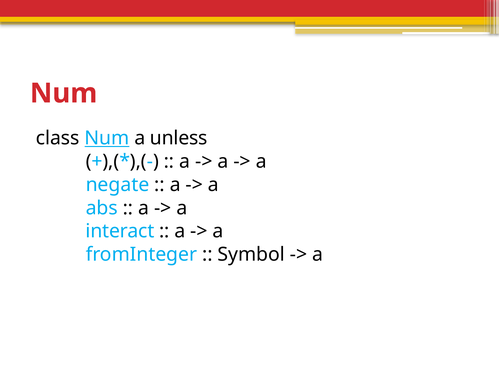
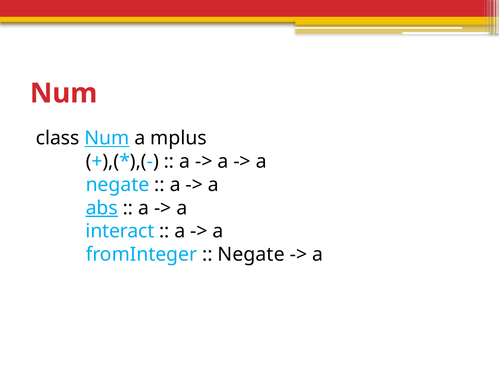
unless: unless -> mplus
abs underline: none -> present
Symbol at (251, 255): Symbol -> Negate
